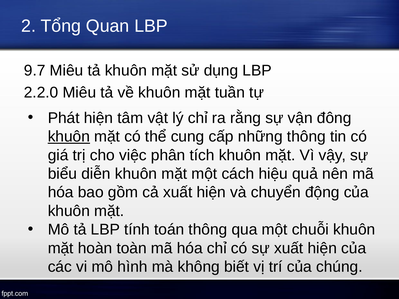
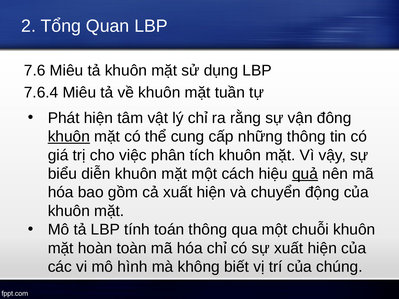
9.7: 9.7 -> 7.6
2.2.0: 2.2.0 -> 7.6.4
quả underline: none -> present
